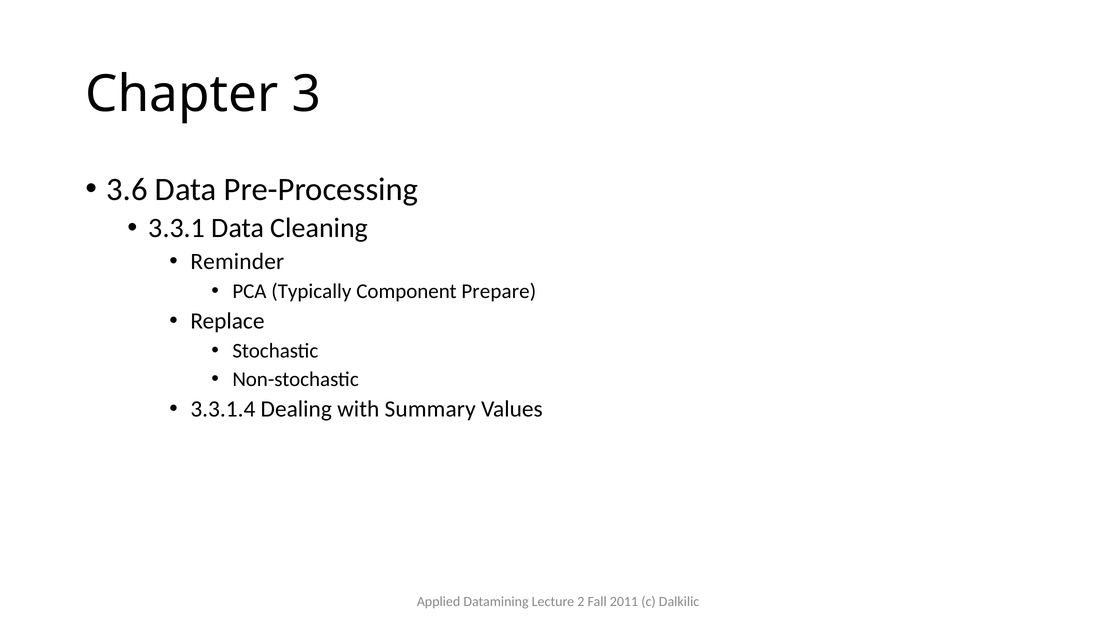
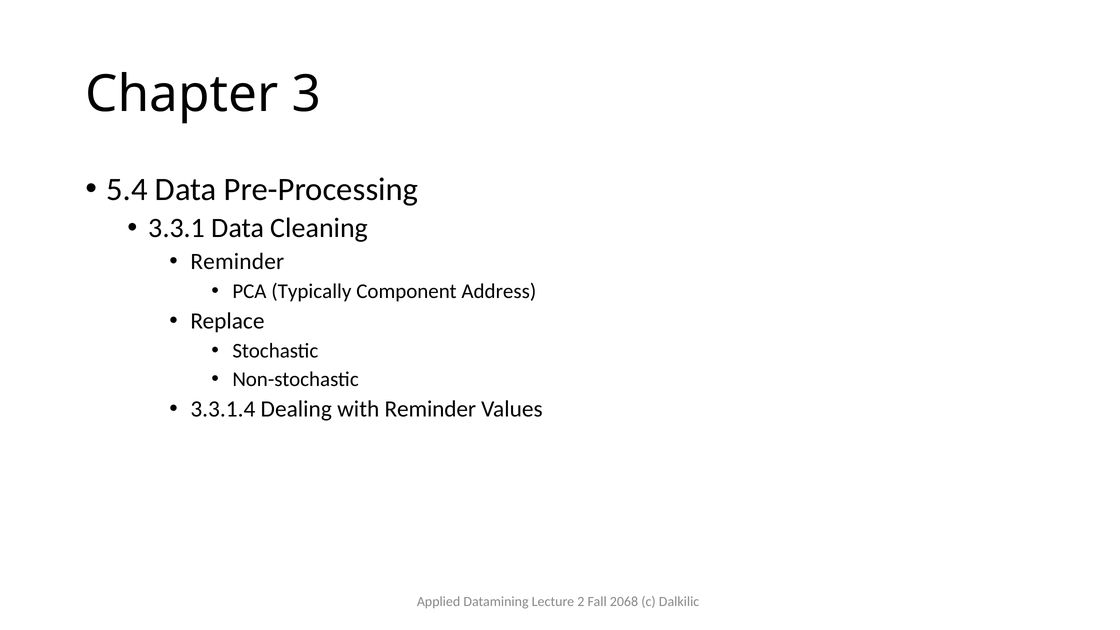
3.6: 3.6 -> 5.4
Prepare: Prepare -> Address
with Summary: Summary -> Reminder
2011: 2011 -> 2068
